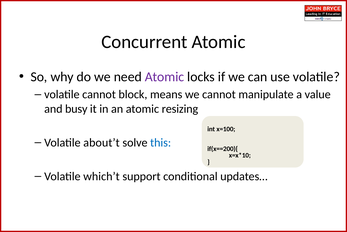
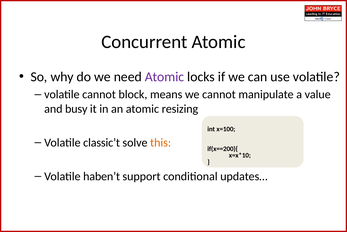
about’t: about’t -> classic’t
this colour: blue -> orange
which’t: which’t -> haben’t
